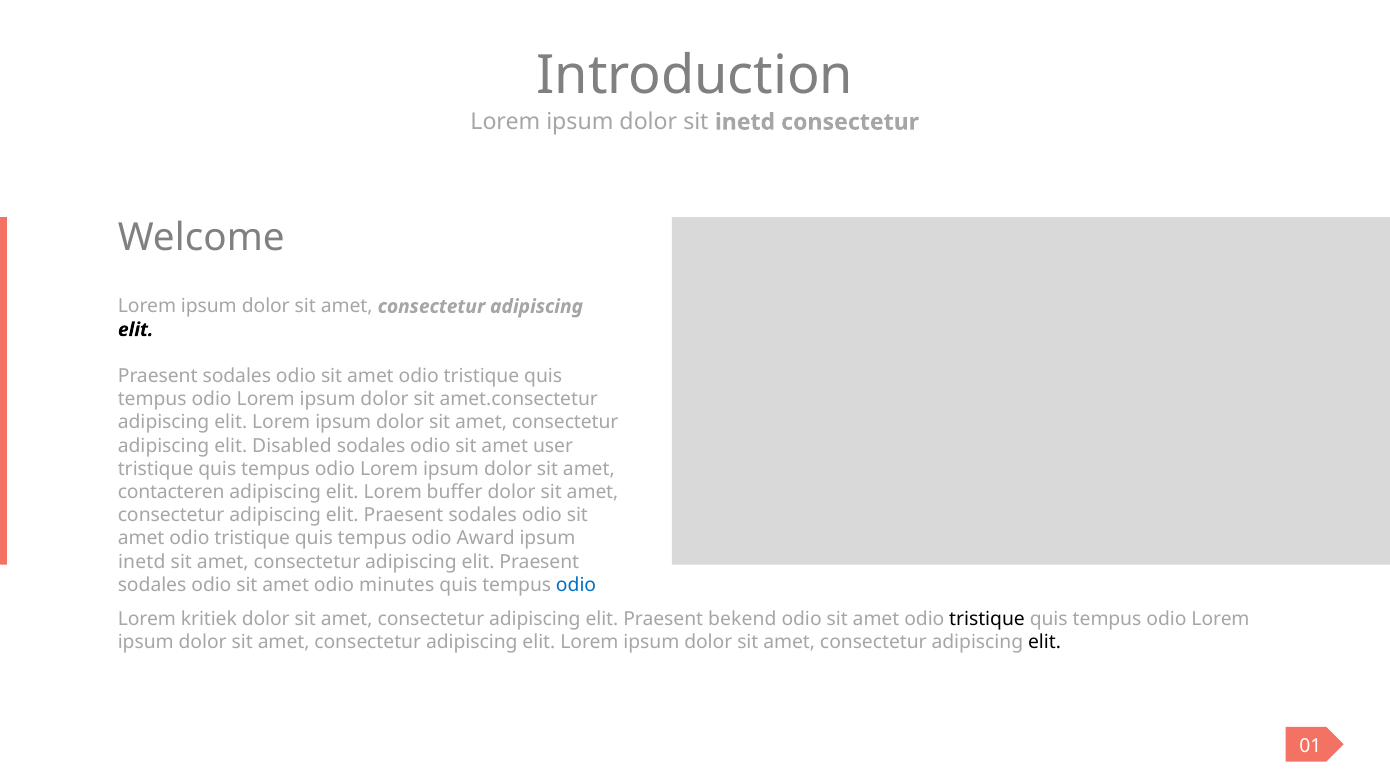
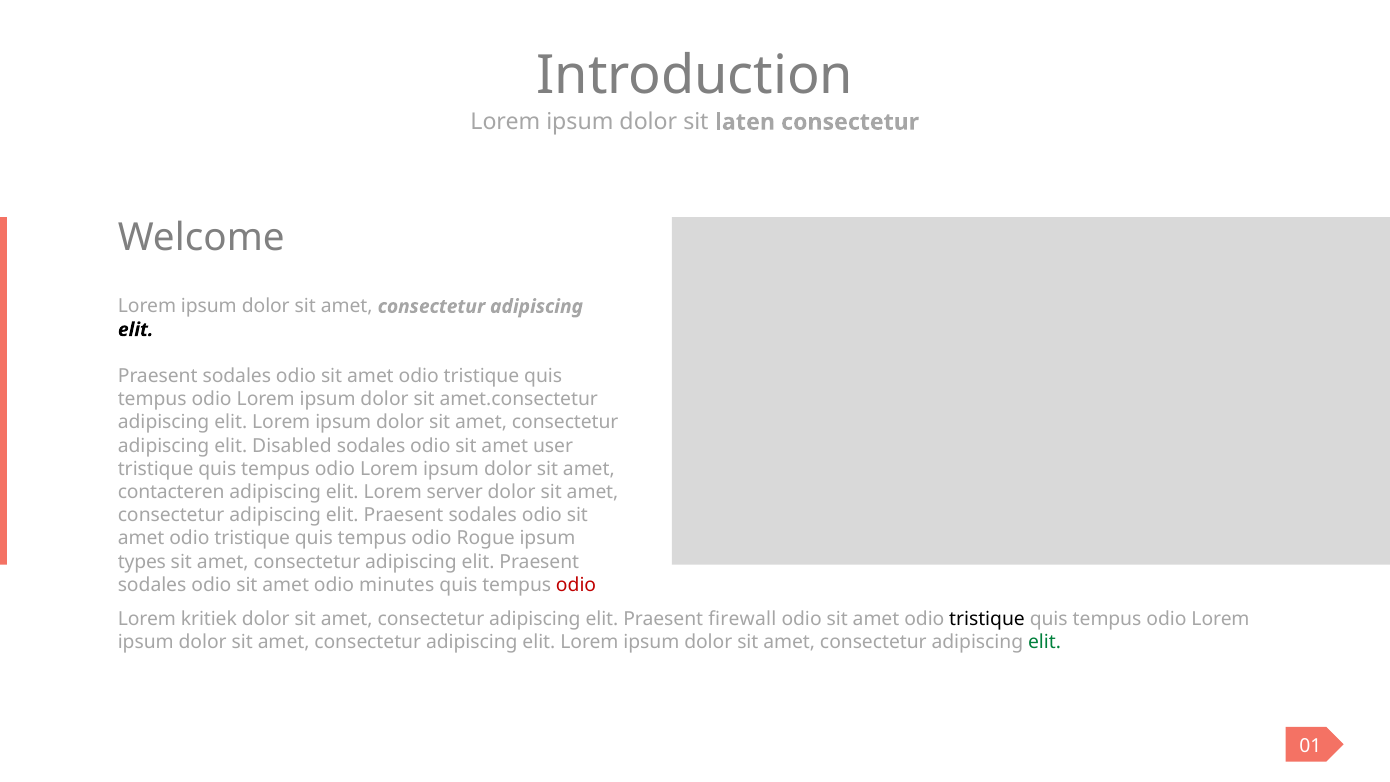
sit inetd: inetd -> laten
buffer: buffer -> server
Award: Award -> Rogue
inetd at (142, 562): inetd -> types
odio at (576, 585) colour: blue -> red
bekend: bekend -> firewall
elit at (1045, 642) colour: black -> green
